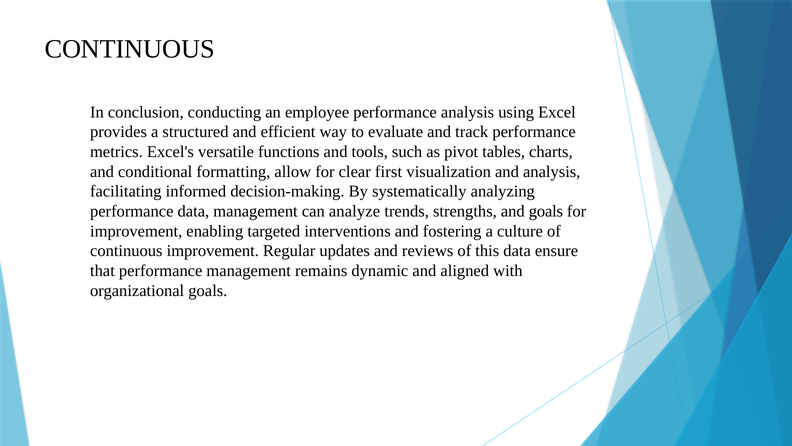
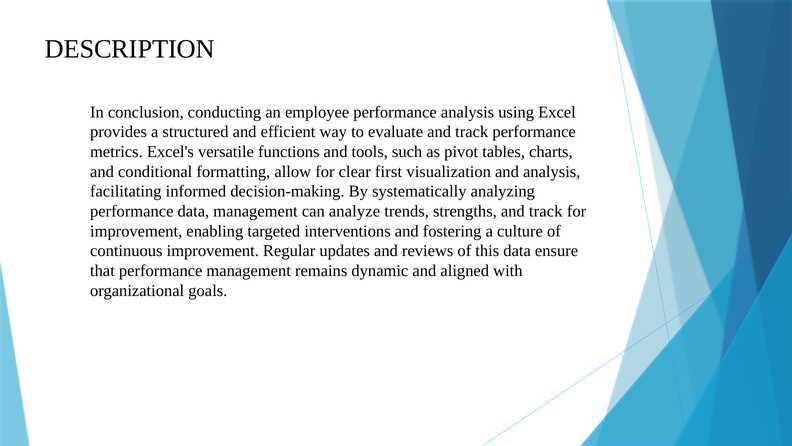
CONTINUOUS at (130, 49): CONTINUOUS -> DESCRIPTION
strengths and goals: goals -> track
